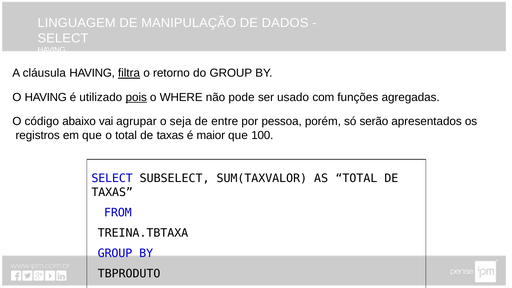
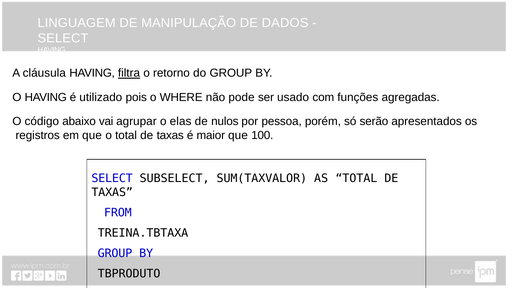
pois underline: present -> none
seja: seja -> elas
entre: entre -> nulos
